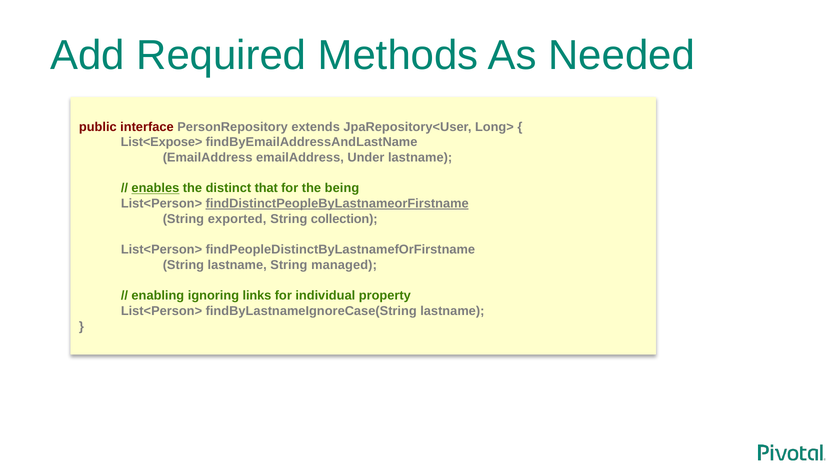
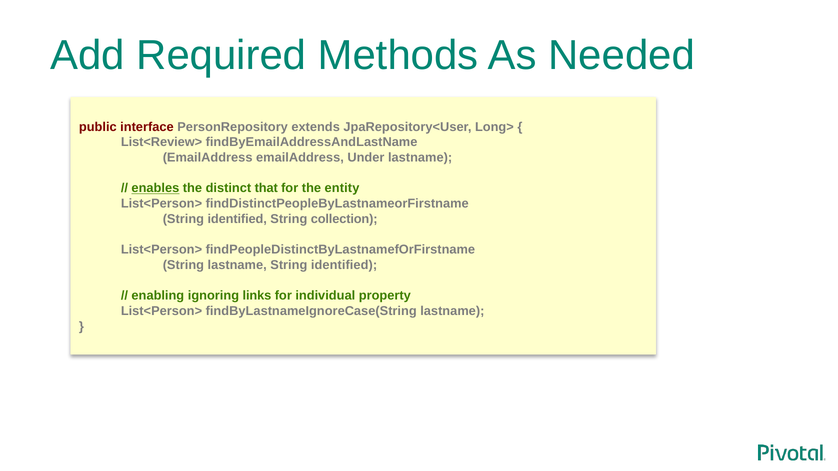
List<Expose>: List<Expose> -> List<Review>
being: being -> entity
findDistinctPeopleByLastnameorFirstname underline: present -> none
exported at (237, 219): exported -> identified
lastname String managed: managed -> identified
